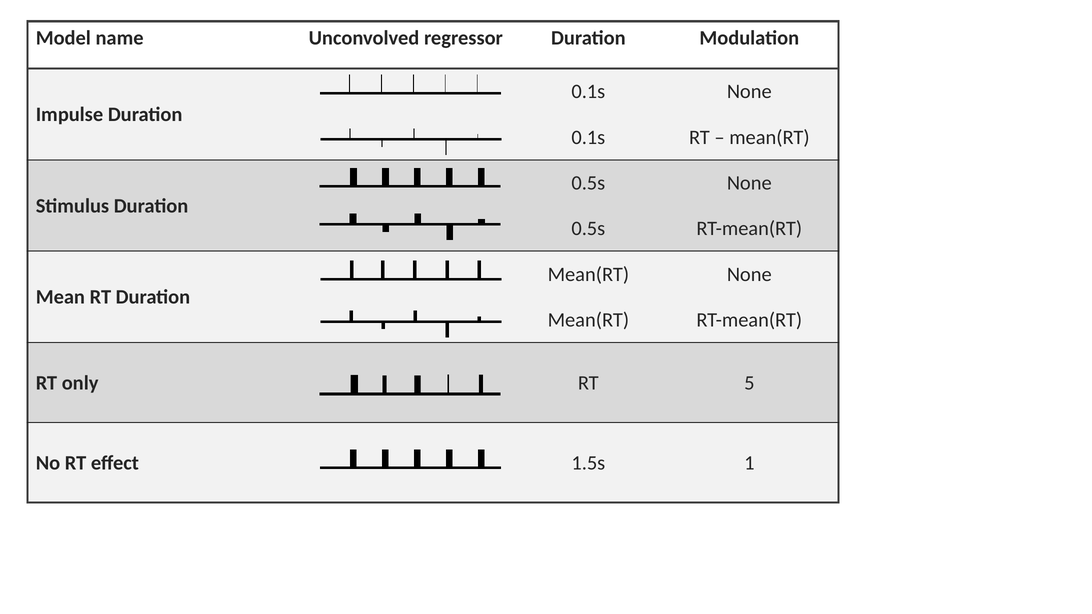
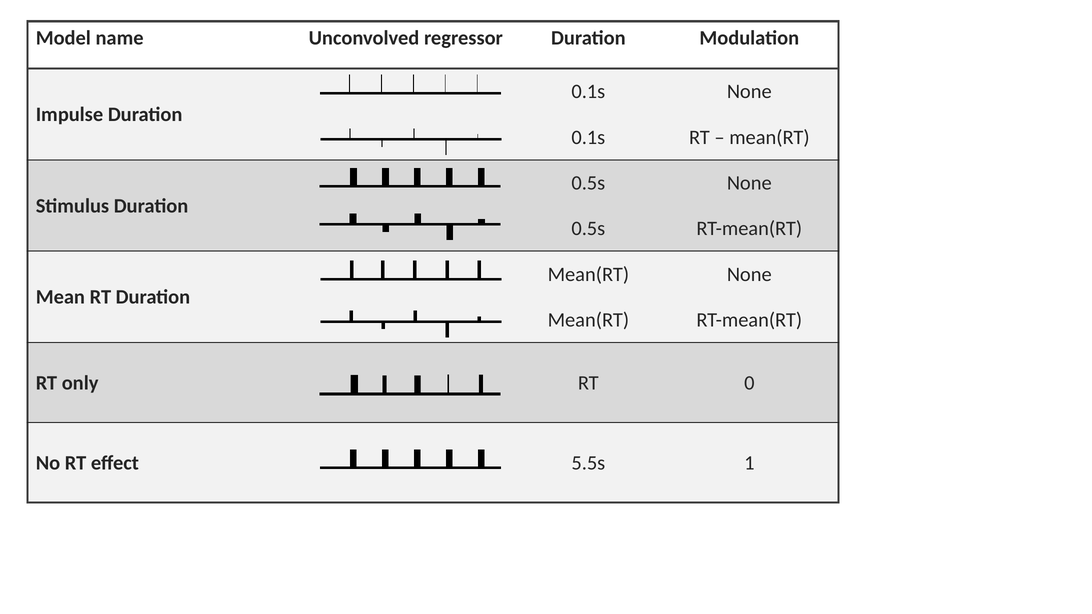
5: 5 -> 0
1.5s: 1.5s -> 5.5s
